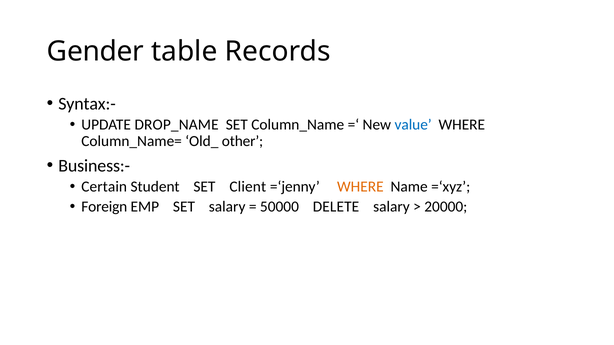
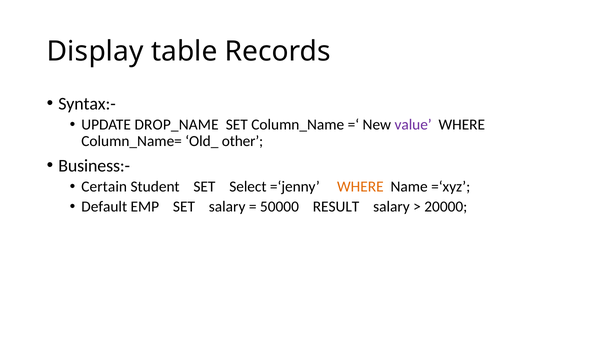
Gender: Gender -> Display
value colour: blue -> purple
Client: Client -> Select
Foreign: Foreign -> Default
DELETE: DELETE -> RESULT
